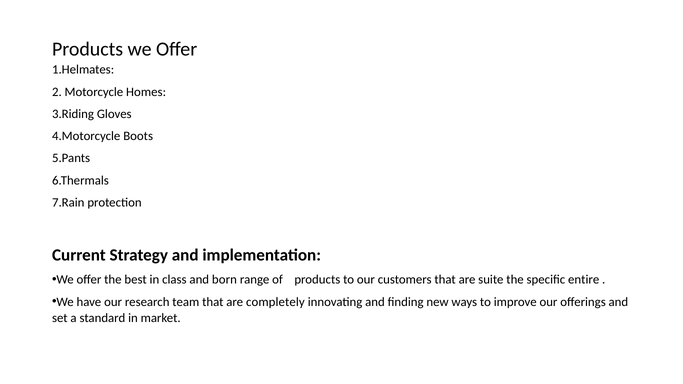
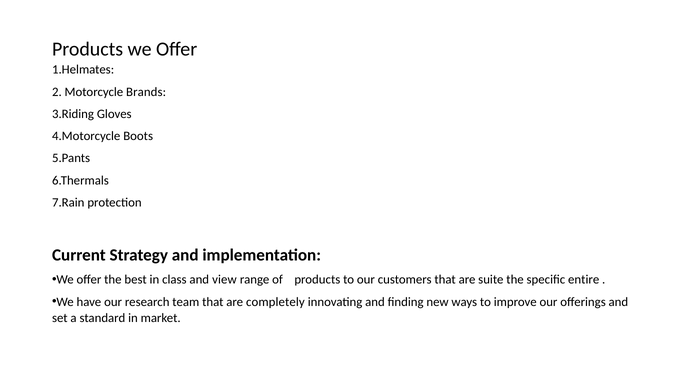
Homes: Homes -> Brands
born: born -> view
